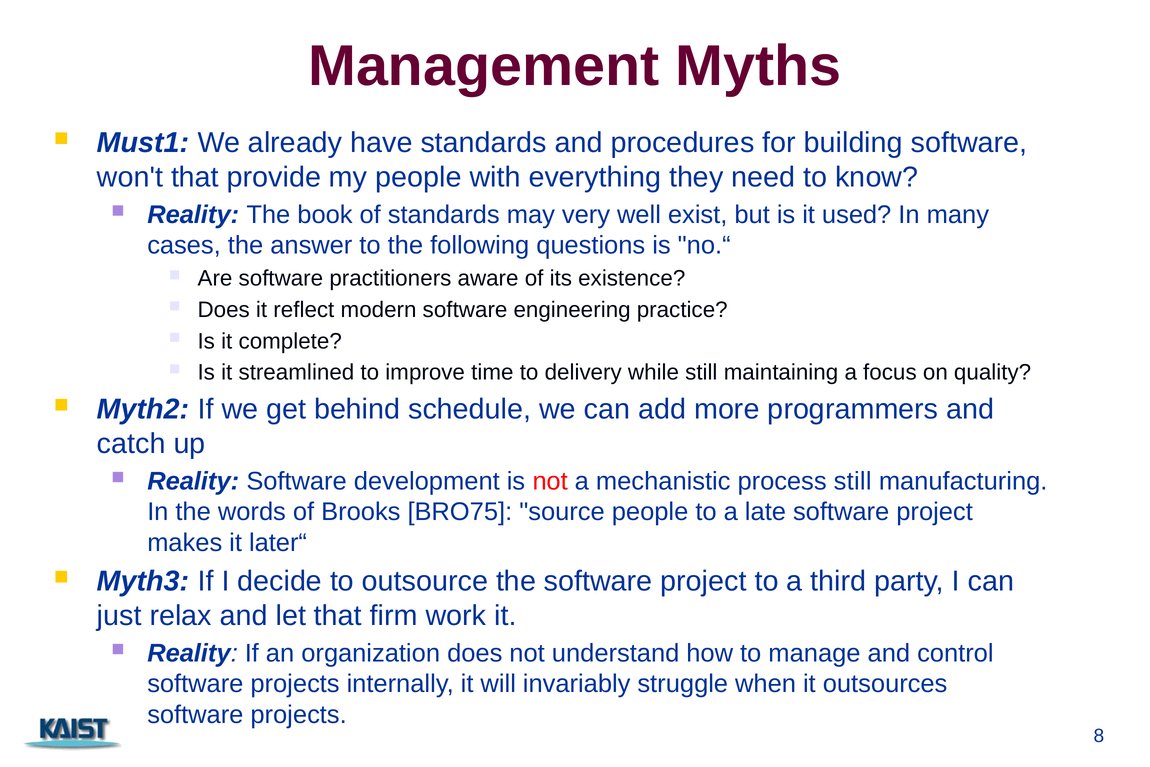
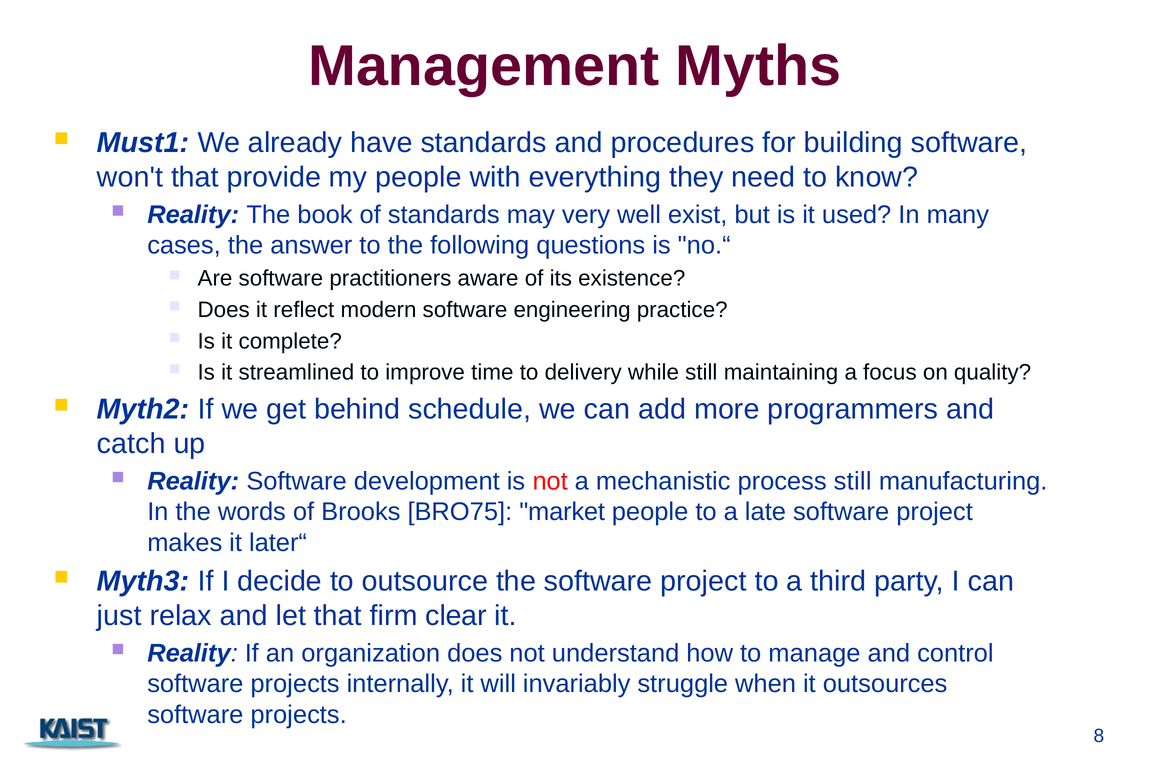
source: source -> market
work: work -> clear
